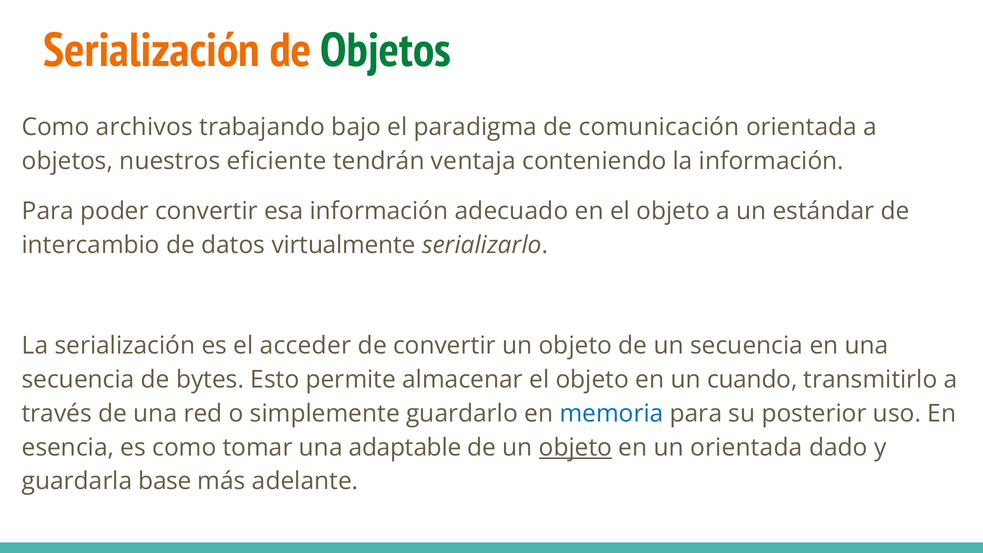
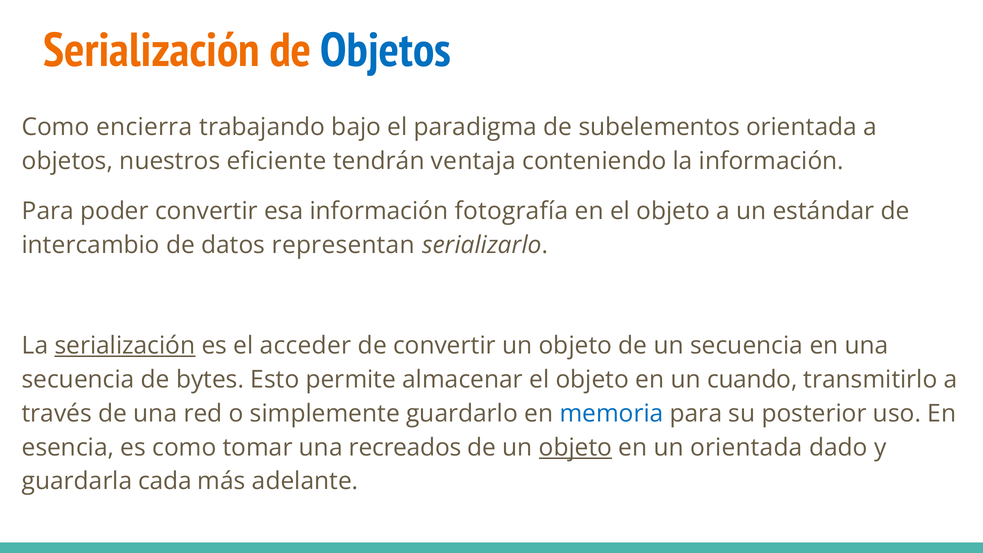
Objetos at (386, 51) colour: green -> blue
archivos: archivos -> encierra
comunicación: comunicación -> subelementos
adecuado: adecuado -> fotografía
virtualmente: virtualmente -> representan
serialización at (125, 346) underline: none -> present
adaptable: adaptable -> recreados
base: base -> cada
